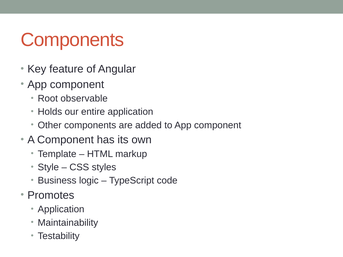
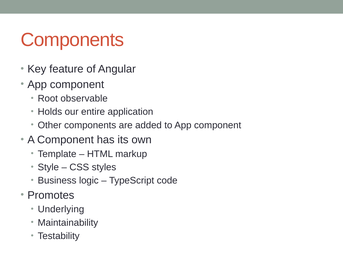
Application at (61, 209): Application -> Underlying
